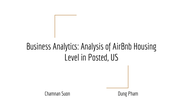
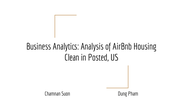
Level: Level -> Clean
